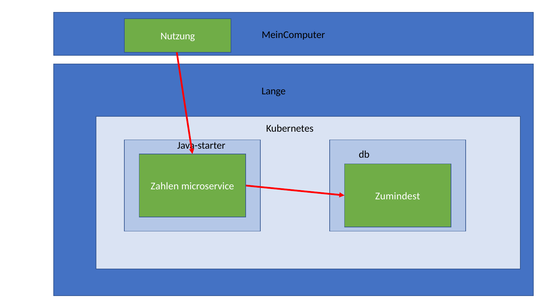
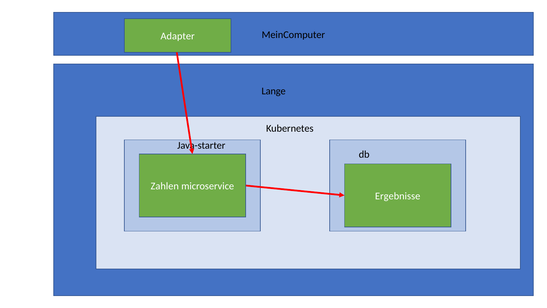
Nutzung: Nutzung -> Adapter
Zumindest: Zumindest -> Ergebnisse
